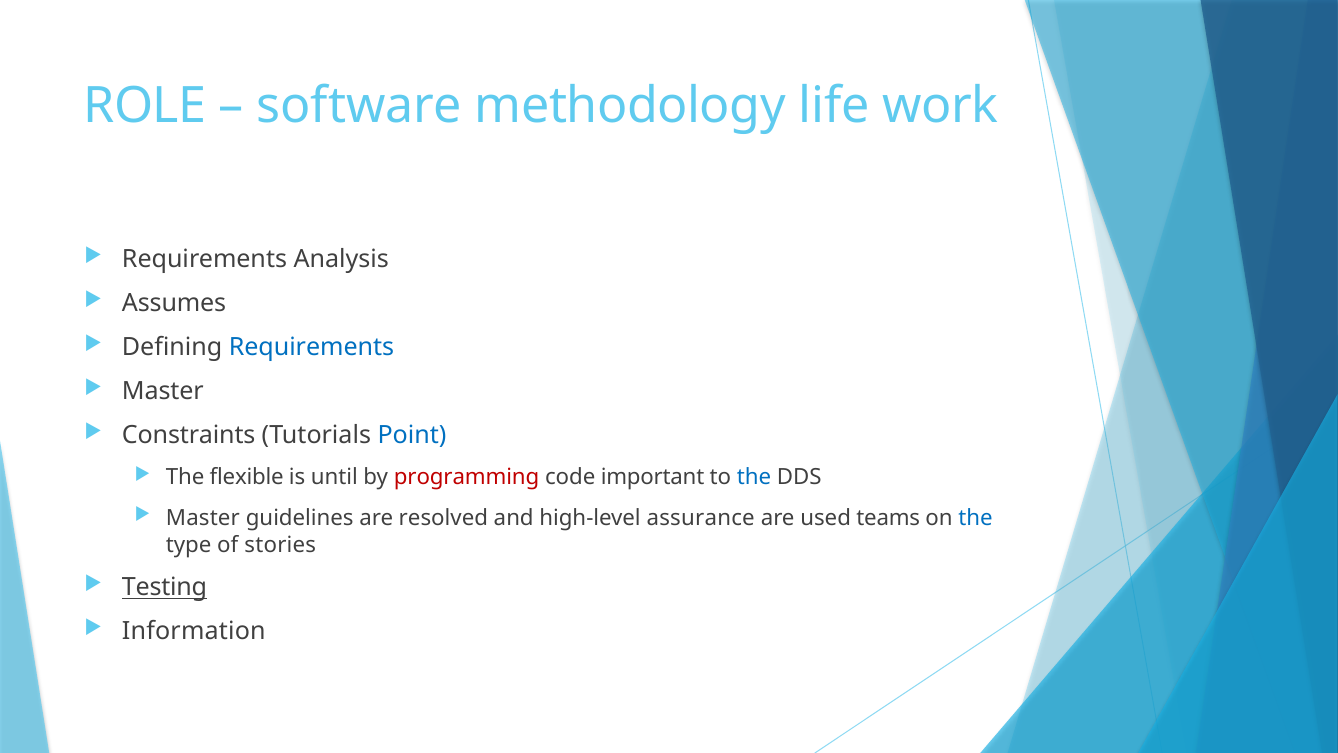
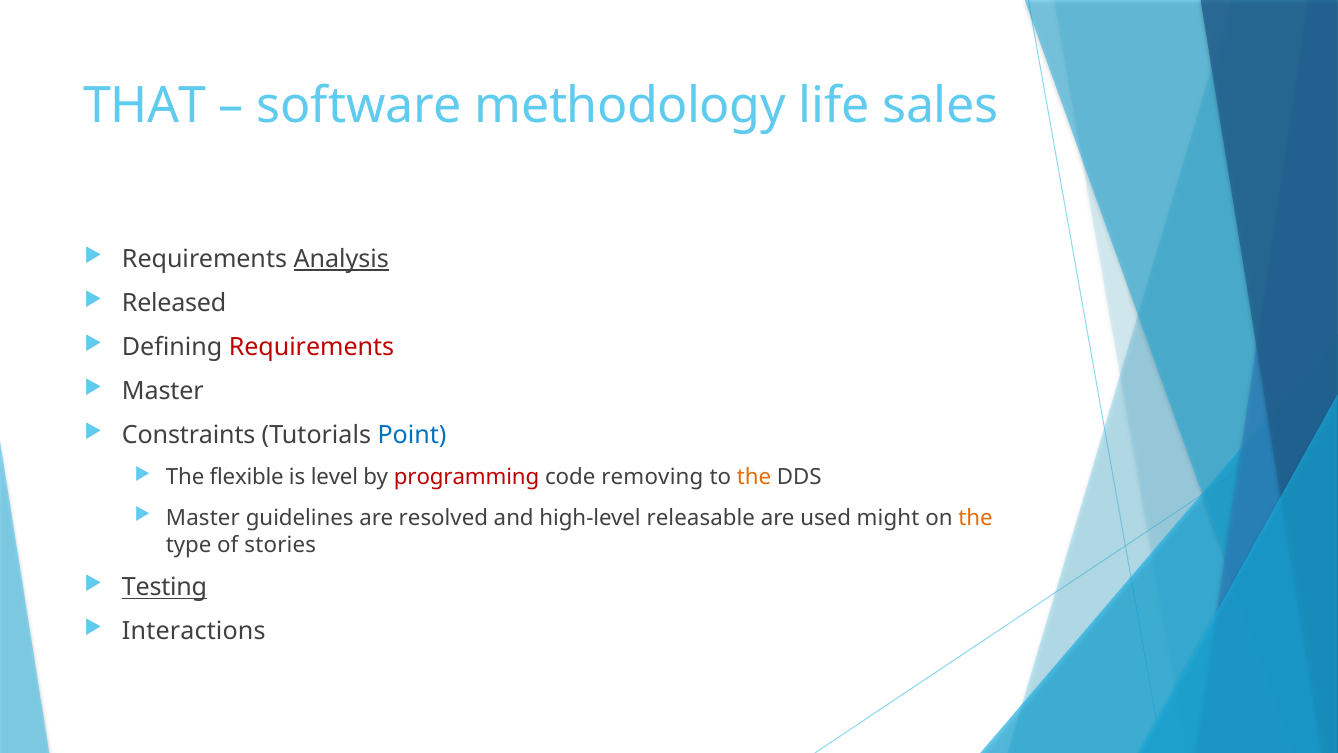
ROLE: ROLE -> THAT
work: work -> sales
Analysis underline: none -> present
Assumes: Assumes -> Released
Requirements at (311, 347) colour: blue -> red
until: until -> level
important: important -> removing
the at (754, 477) colour: blue -> orange
assurance: assurance -> releasable
teams: teams -> might
the at (976, 518) colour: blue -> orange
Information: Information -> Interactions
